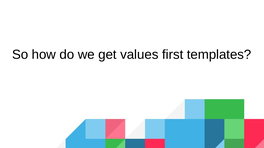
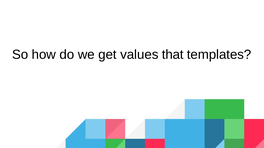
first: first -> that
